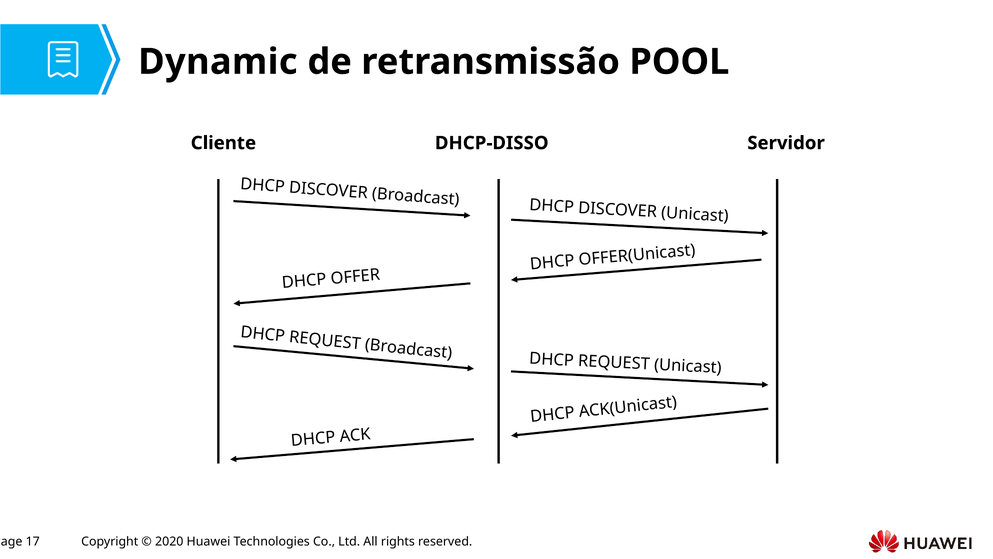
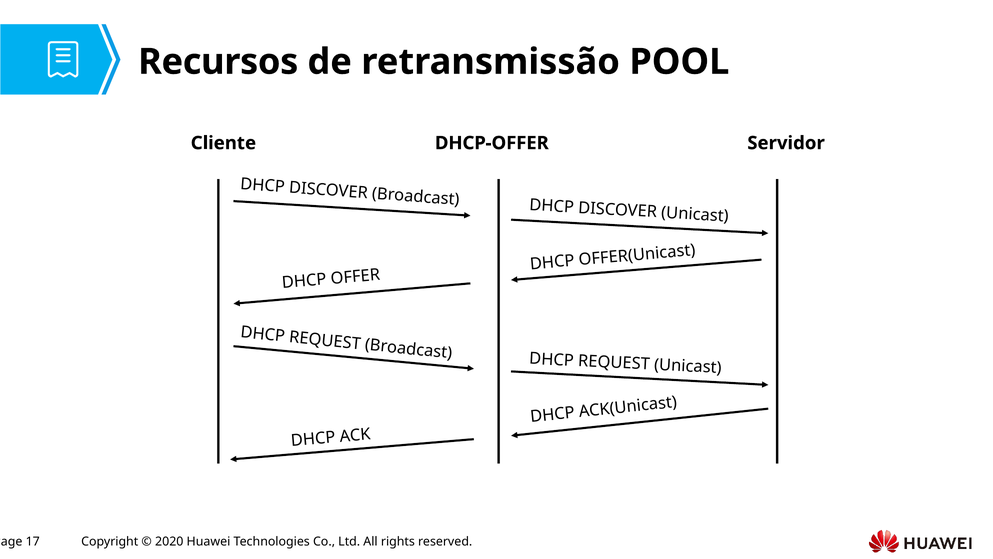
Dynamic: Dynamic -> Recursos
DHCP-DISSO: DHCP-DISSO -> DHCP-OFFER
